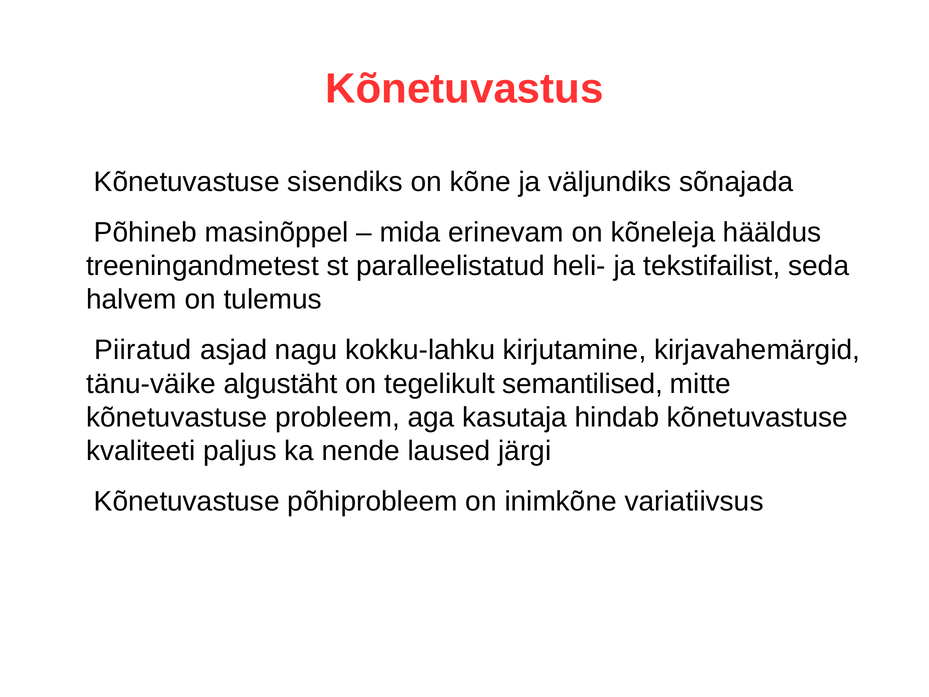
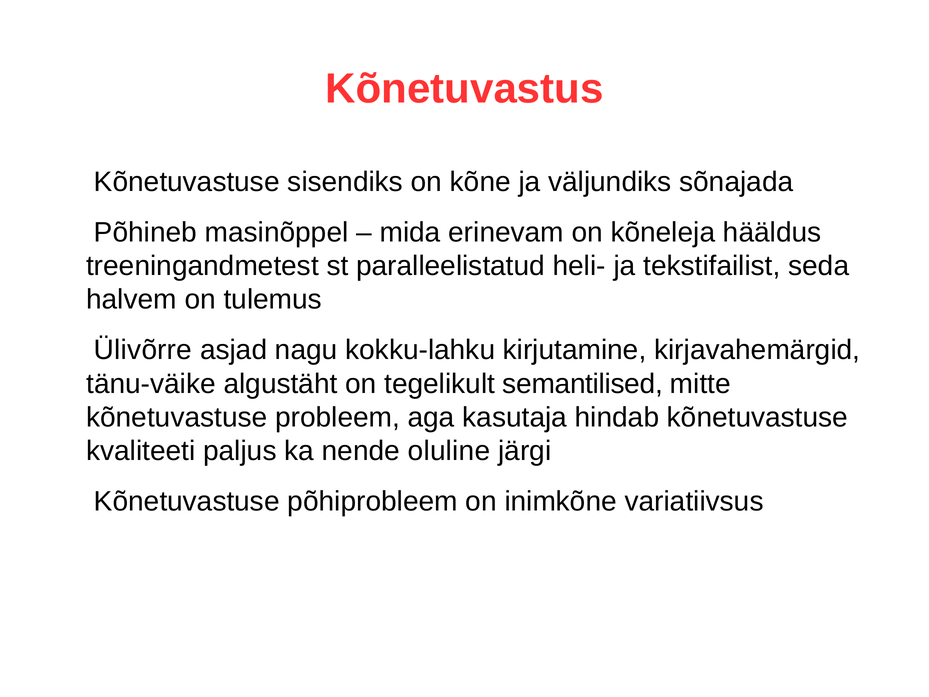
Piiratud: Piiratud -> Ülivõrre
laused: laused -> oluline
